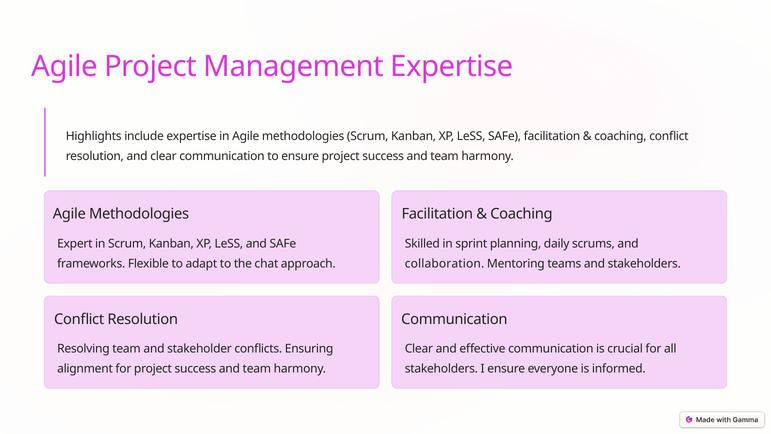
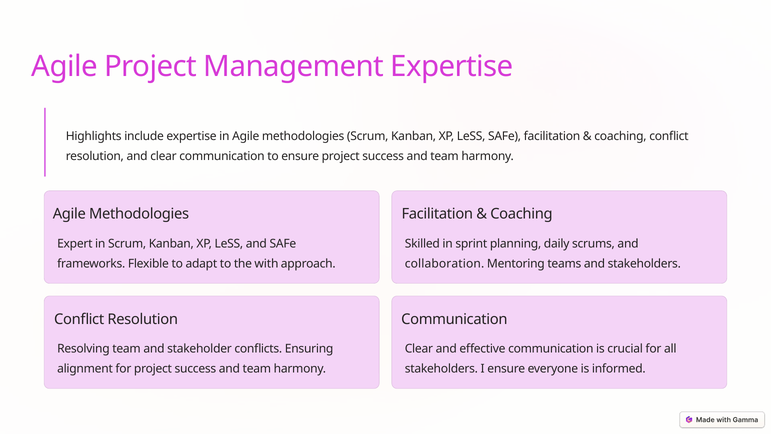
chat: chat -> with
